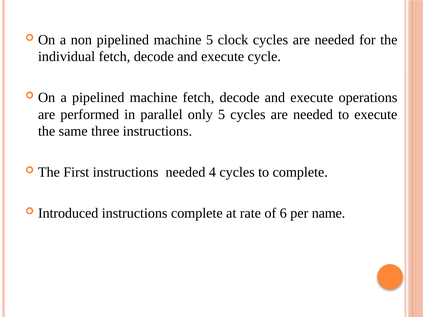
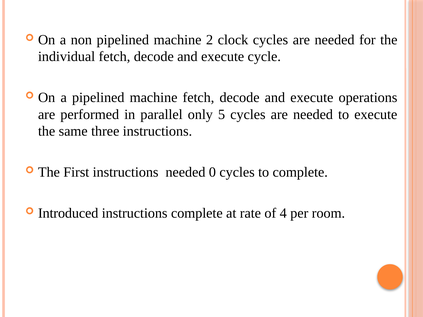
machine 5: 5 -> 2
4: 4 -> 0
6: 6 -> 4
name: name -> room
